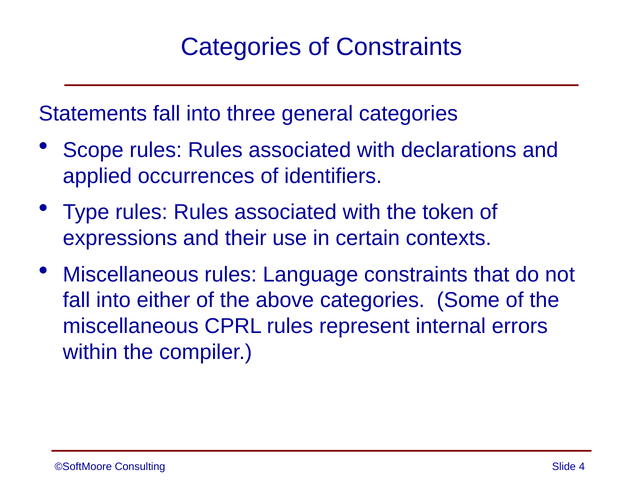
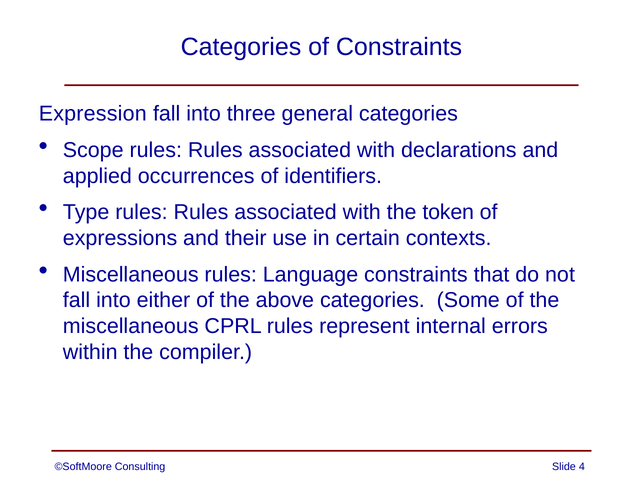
Statements: Statements -> Expression
